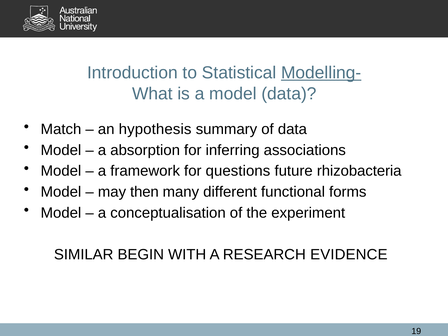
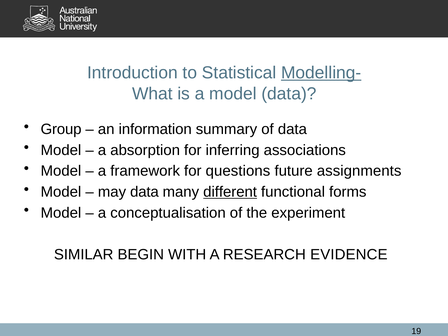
Match: Match -> Group
hypothesis: hypothesis -> information
rhizobacteria: rhizobacteria -> assignments
may then: then -> data
different underline: none -> present
